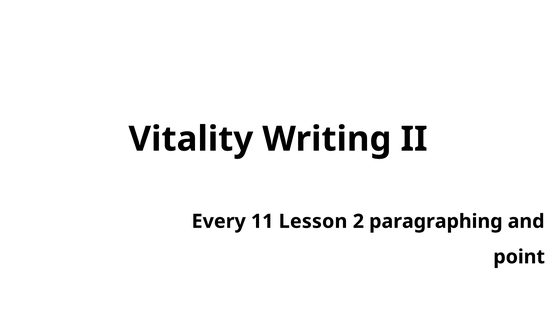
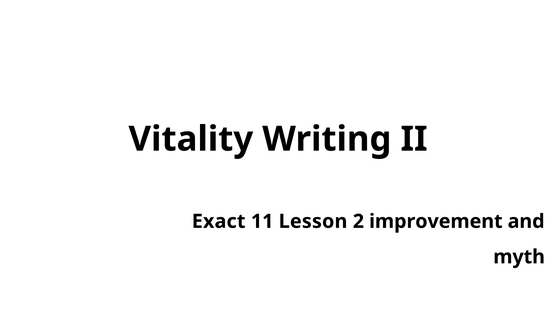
Every: Every -> Exact
paragraphing: paragraphing -> improvement
point: point -> myth
